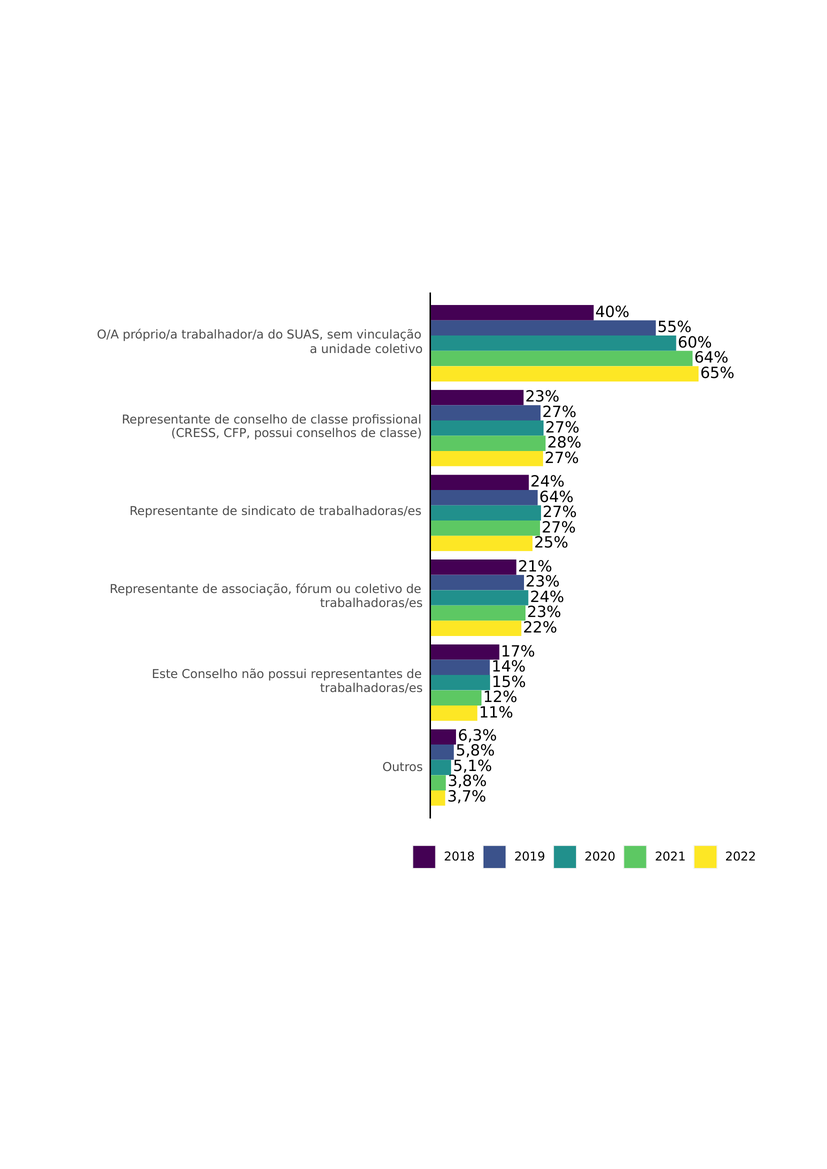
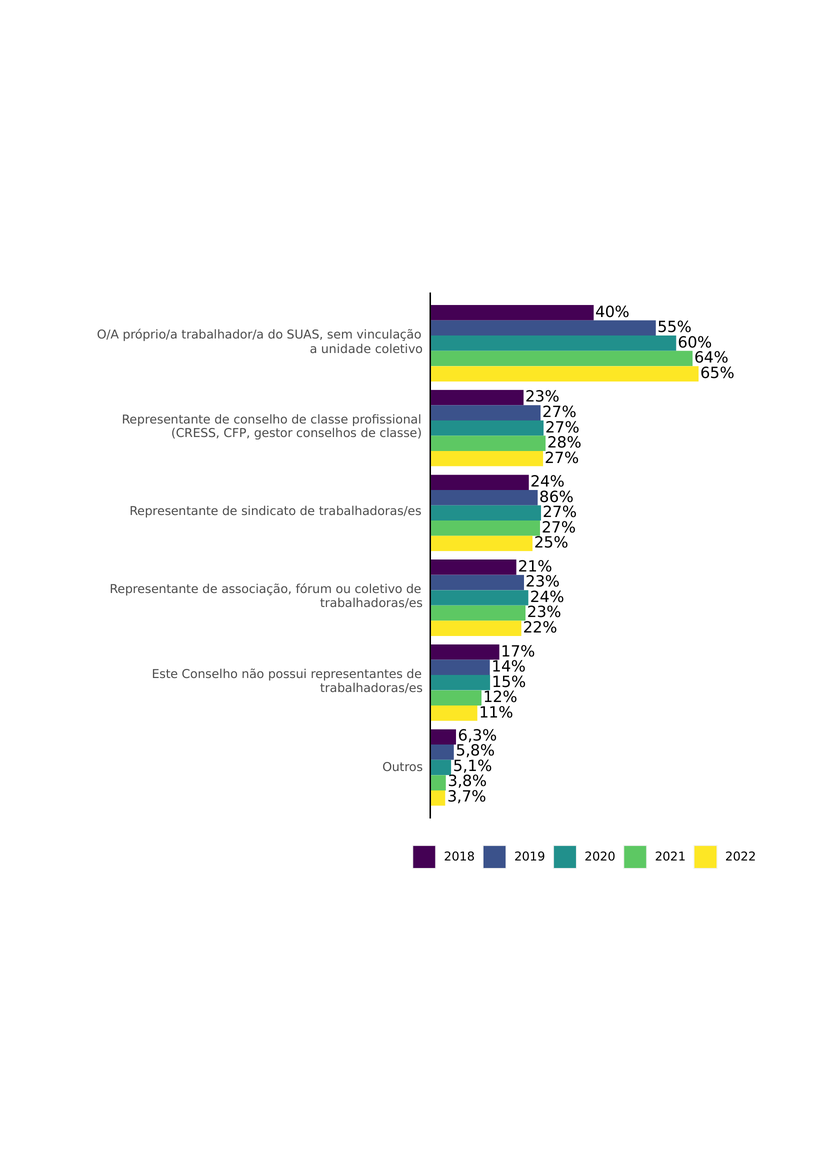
CFP possui: possui -> gestor
64% at (556, 497): 64% -> 86%
